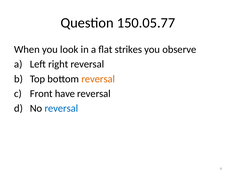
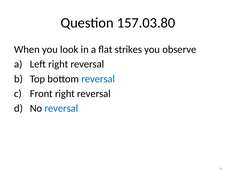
150.05.77: 150.05.77 -> 157.03.80
reversal at (98, 79) colour: orange -> blue
Front have: have -> right
